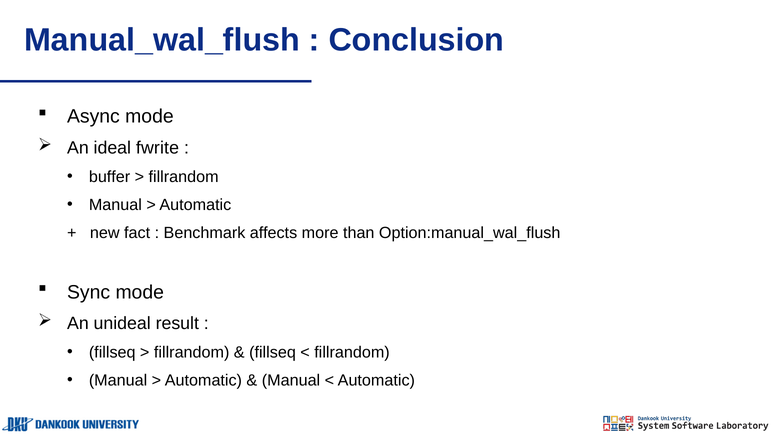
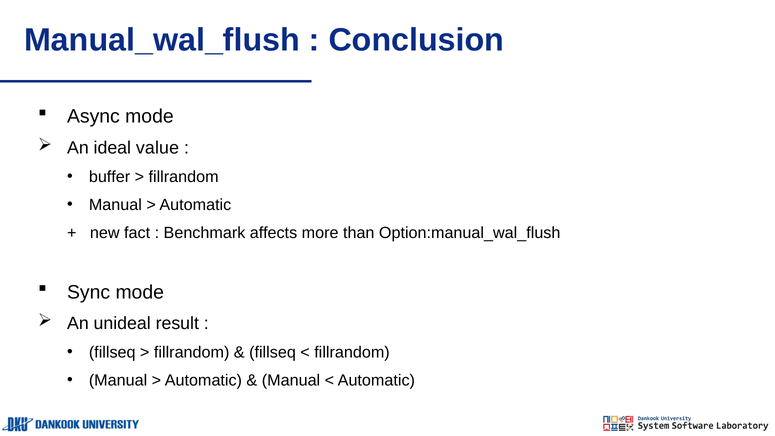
fwrite: fwrite -> value
